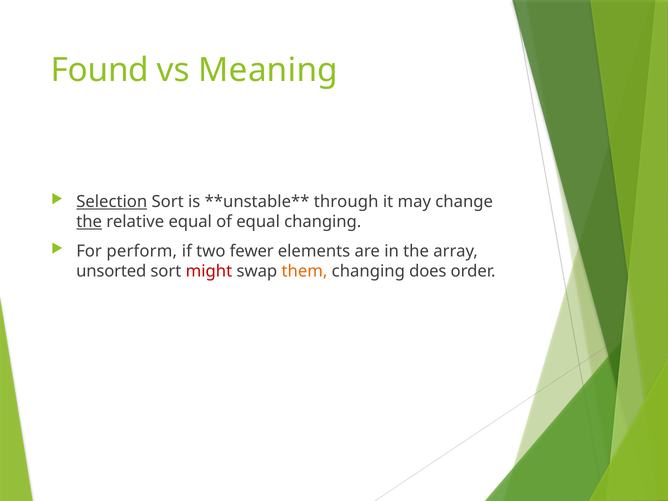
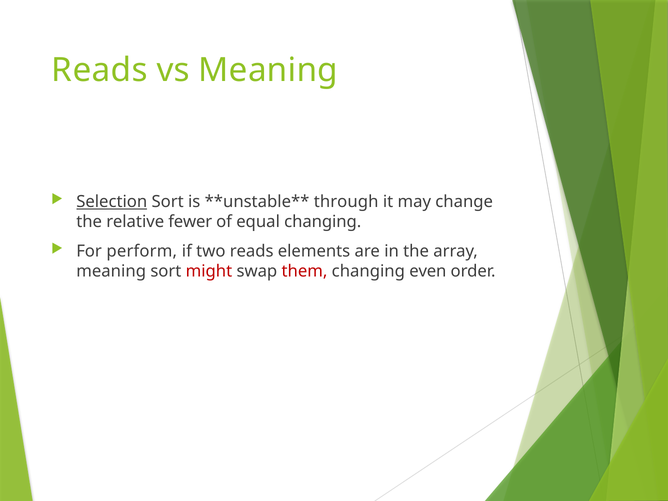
Found at (100, 70): Found -> Reads
the at (89, 222) underline: present -> none
relative equal: equal -> fewer
two fewer: fewer -> reads
unsorted at (111, 271): unsorted -> meaning
them colour: orange -> red
does: does -> even
